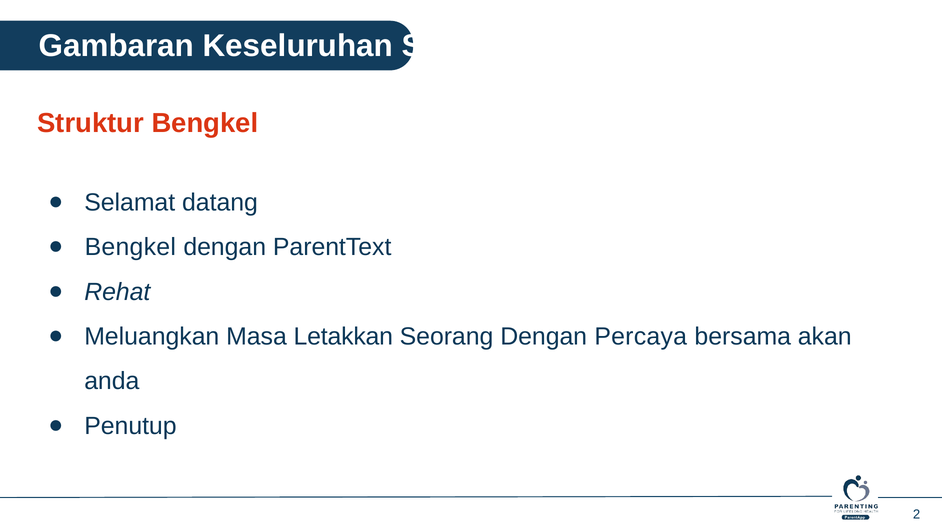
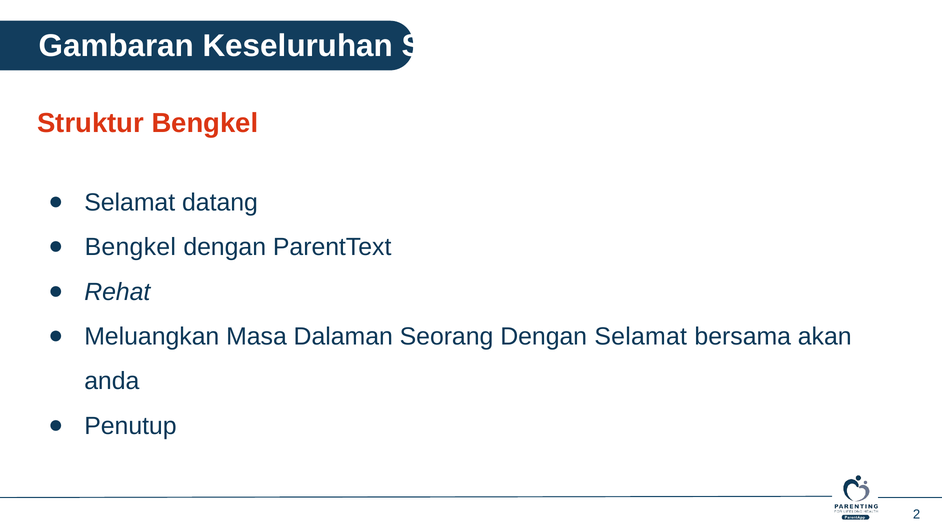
Letakkan: Letakkan -> Dalaman
Dengan Percaya: Percaya -> Selamat
